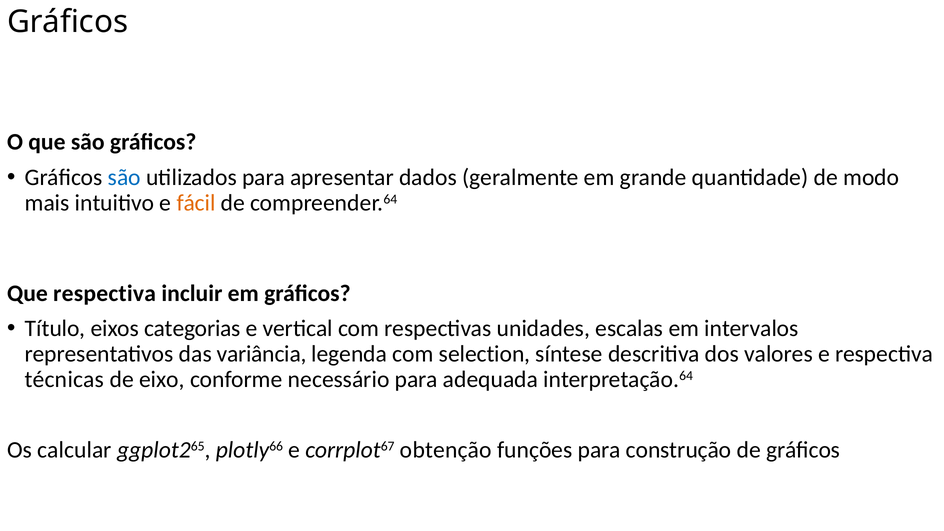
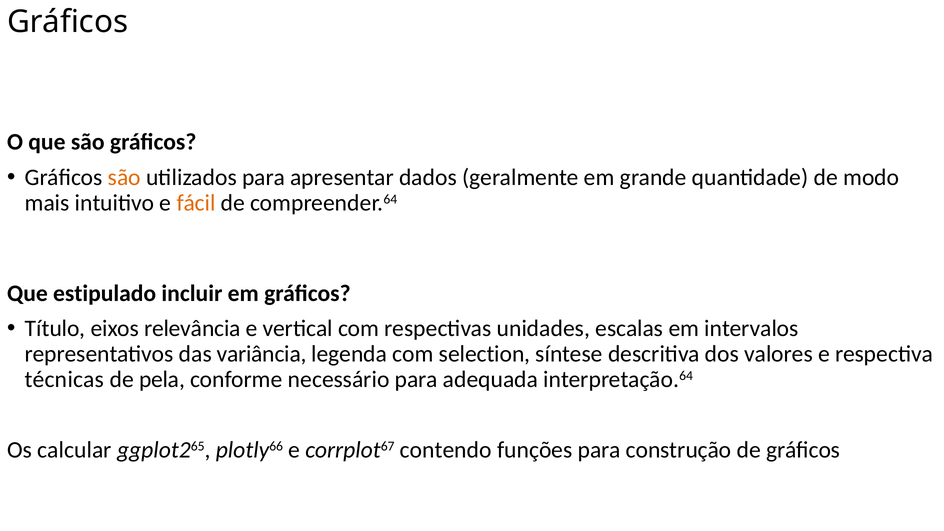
são at (124, 178) colour: blue -> orange
Que respectiva: respectiva -> estipulado
categorias: categorias -> relevância
eixo: eixo -> pela
obtenção: obtenção -> contendo
